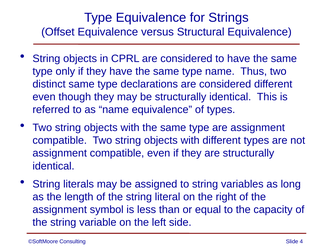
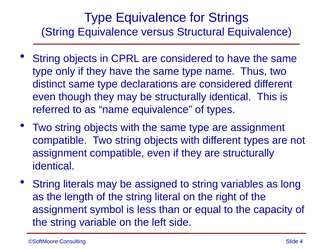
Offset at (58, 32): Offset -> String
